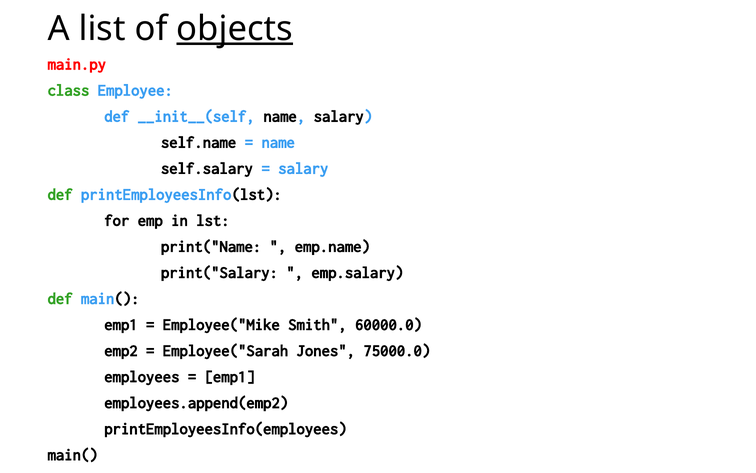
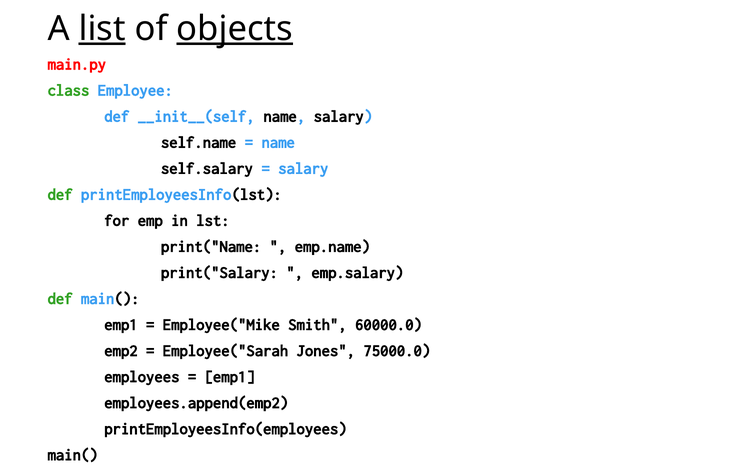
list underline: none -> present
